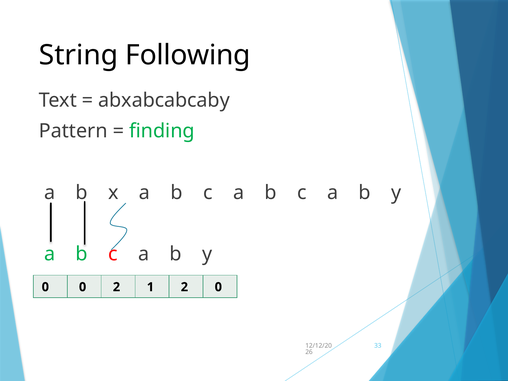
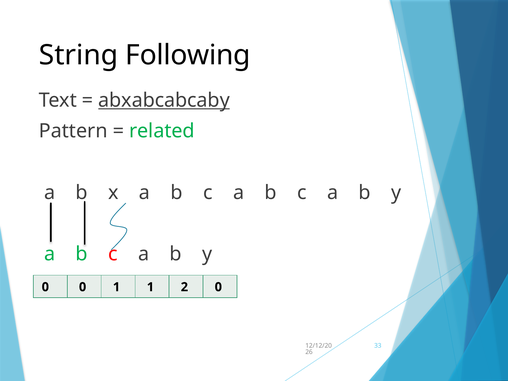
abxabcabcaby underline: none -> present
finding: finding -> related
0 2: 2 -> 1
